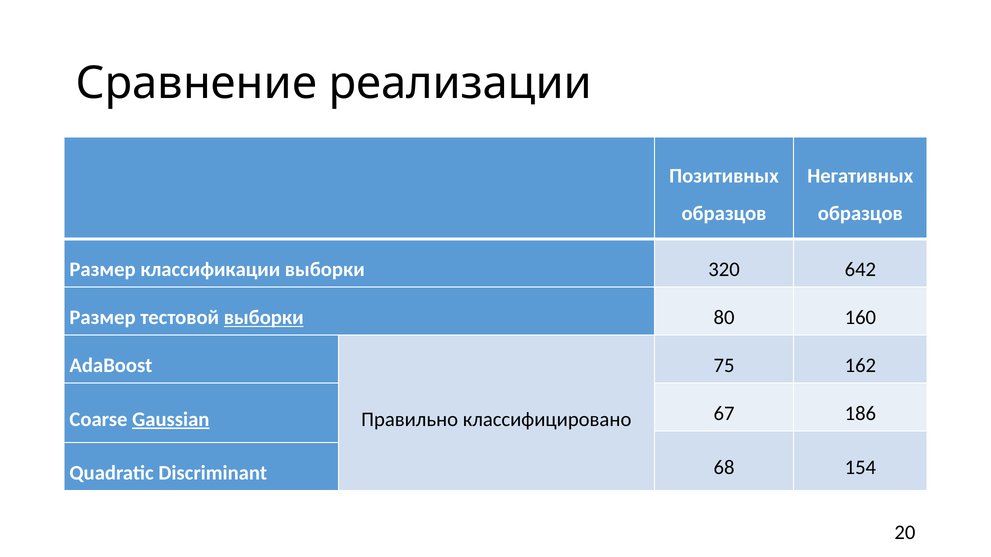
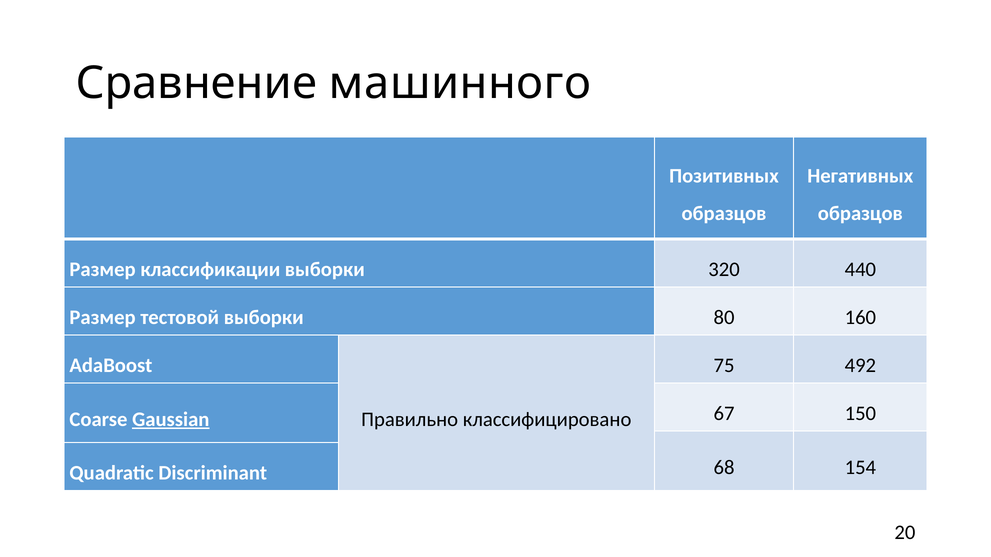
реализации: реализации -> машинного
642: 642 -> 440
выборки at (264, 318) underline: present -> none
162: 162 -> 492
186: 186 -> 150
